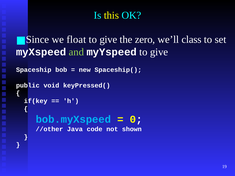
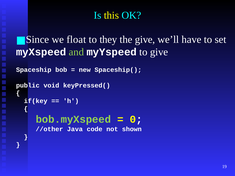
give at (108, 40): give -> they
the zero: zero -> give
class: class -> have
bob.myXspeed colour: light blue -> light green
